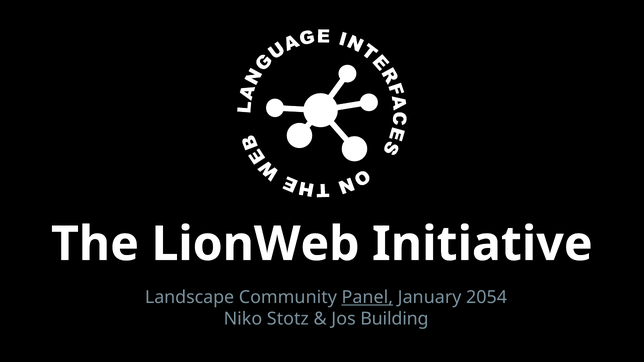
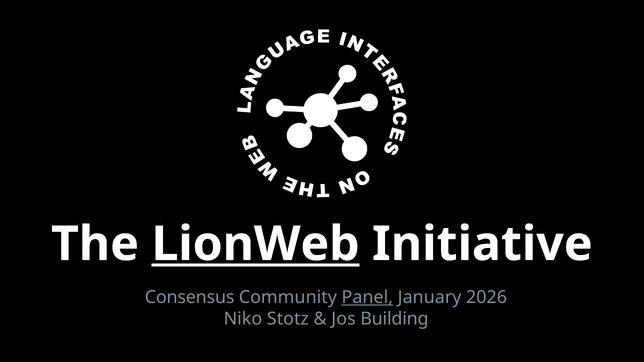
LionWeb underline: none -> present
Landscape: Landscape -> Consensus
2054: 2054 -> 2026
